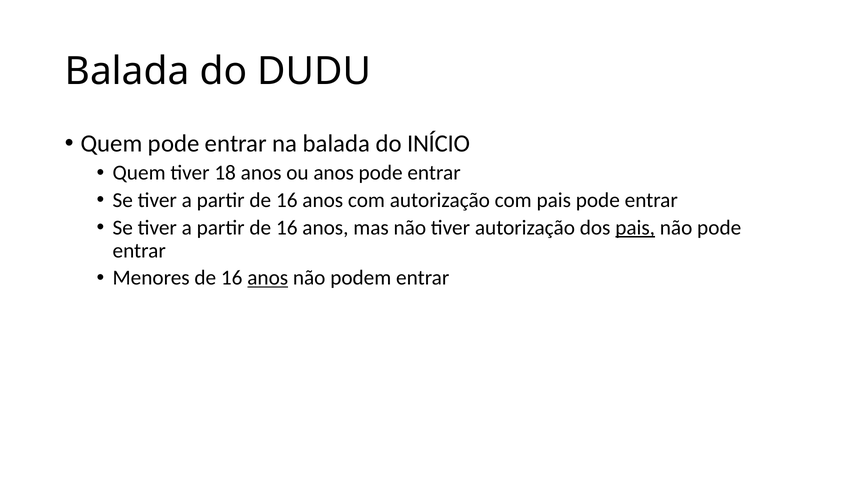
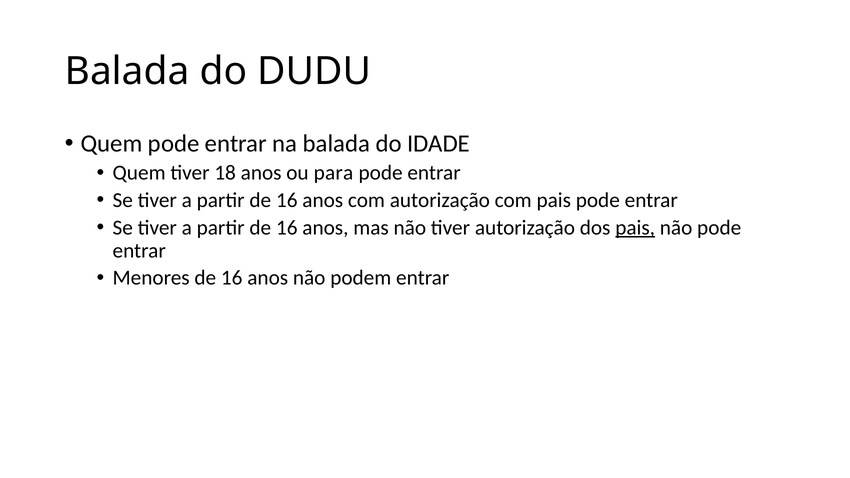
INÍCIO: INÍCIO -> IDADE
ou anos: anos -> para
anos at (268, 278) underline: present -> none
